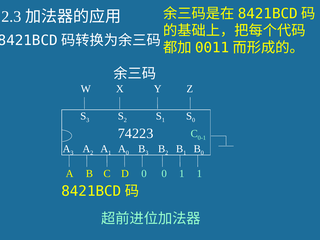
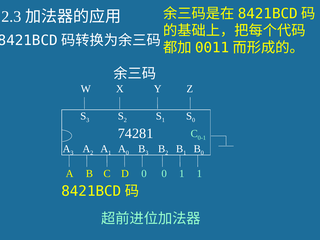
74223: 74223 -> 74281
